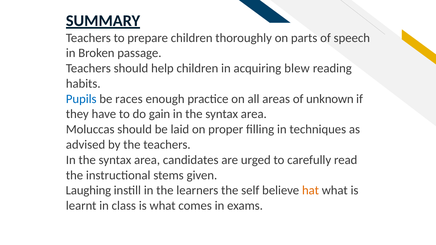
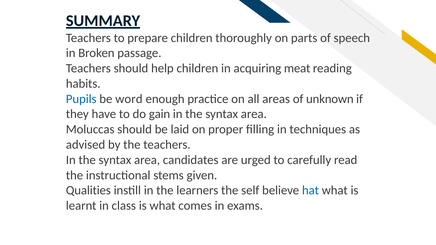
blew: blew -> meat
races: races -> word
Laughing: Laughing -> Qualities
hat colour: orange -> blue
